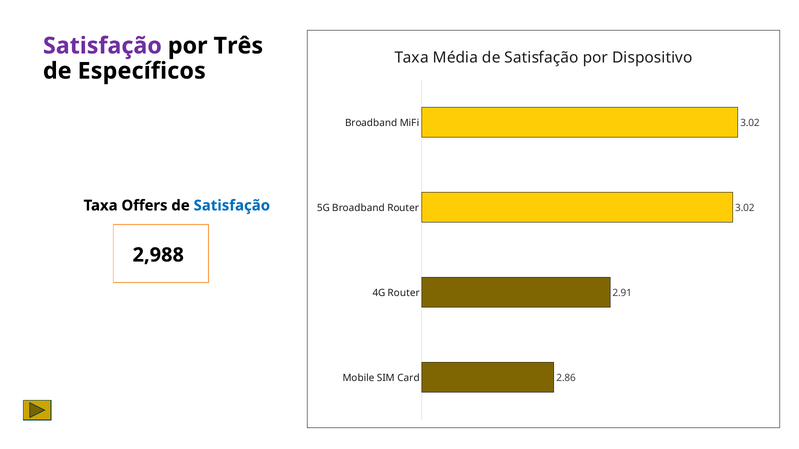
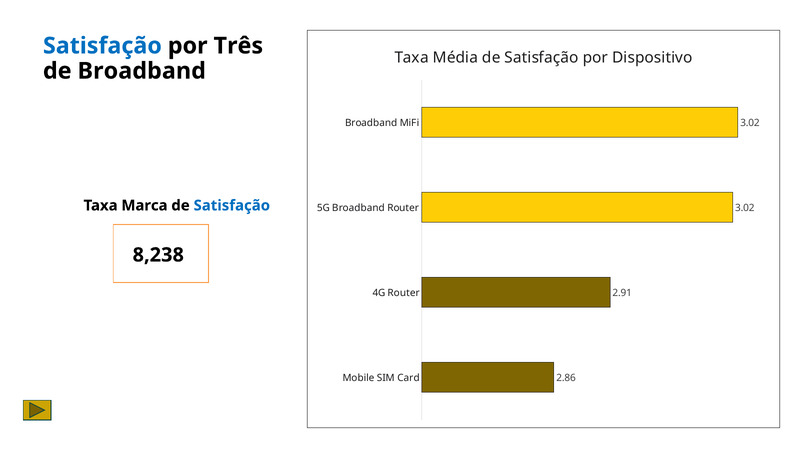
Satisfação at (102, 46) colour: purple -> blue
de Específicos: Específicos -> Broadband
Offers: Offers -> Marca
2,988: 2,988 -> 8,238
